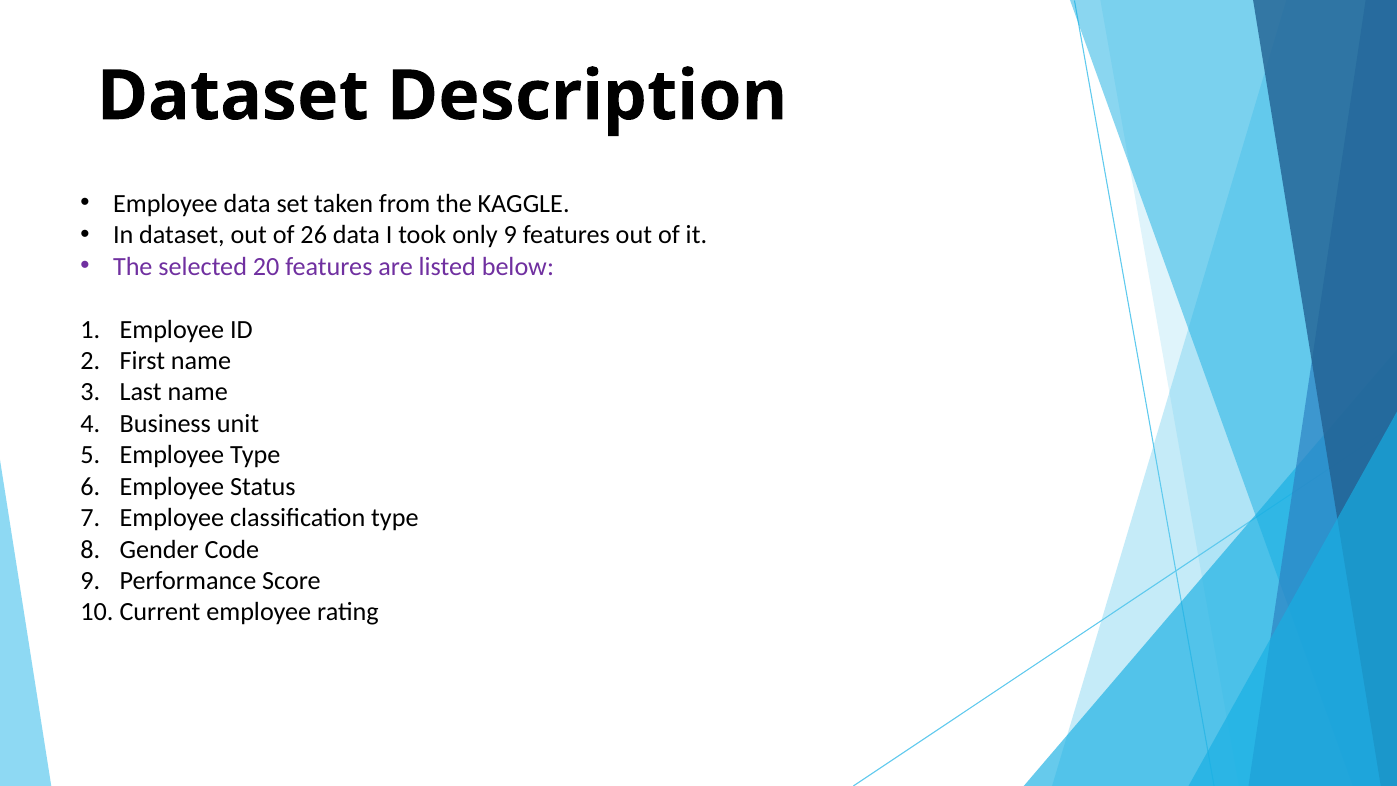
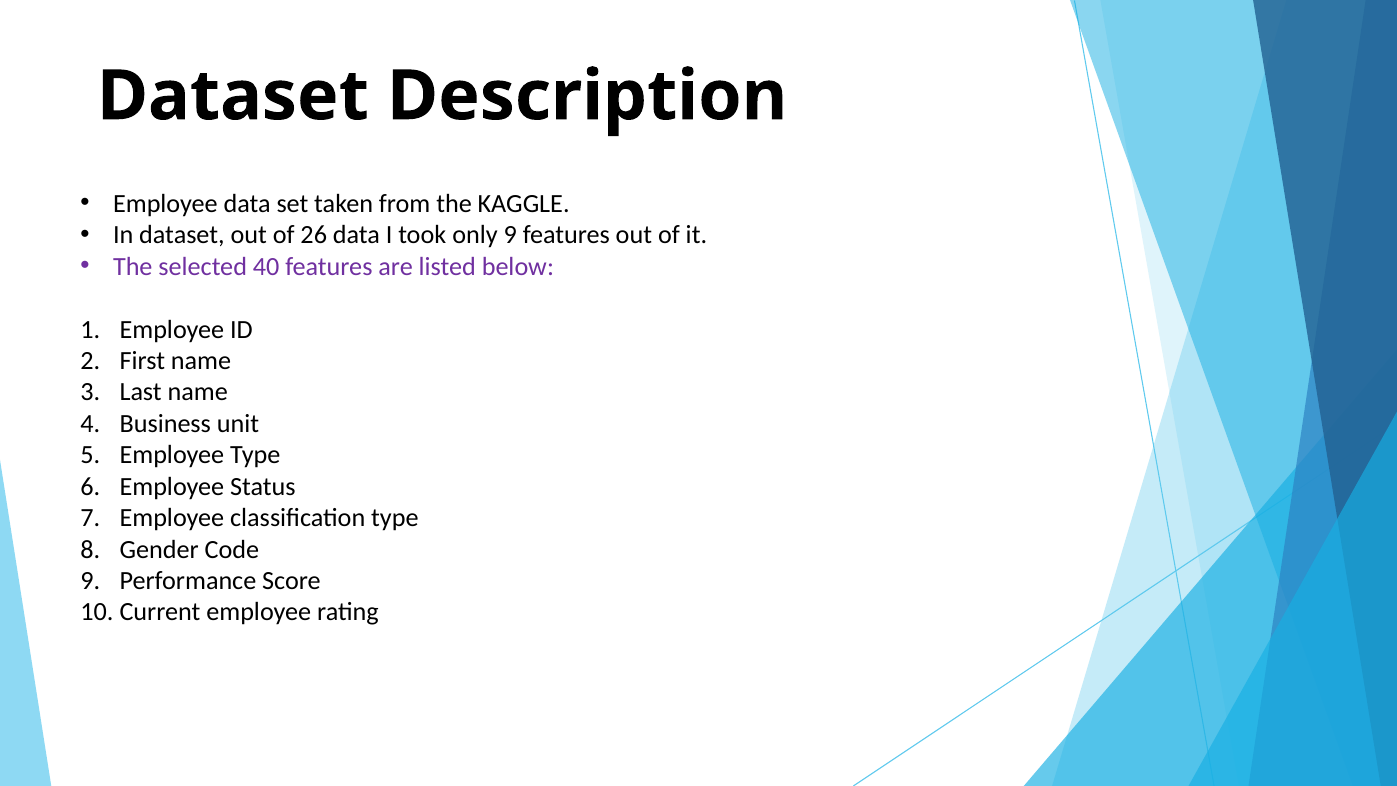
20: 20 -> 40
